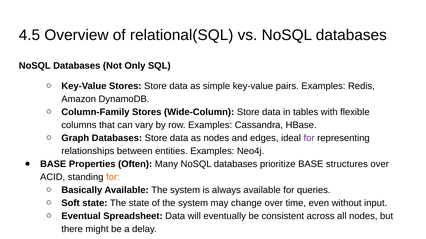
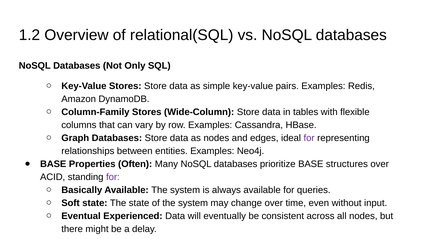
4.5: 4.5 -> 1.2
for at (113, 177) colour: orange -> purple
Spreadsheet: Spreadsheet -> Experienced
